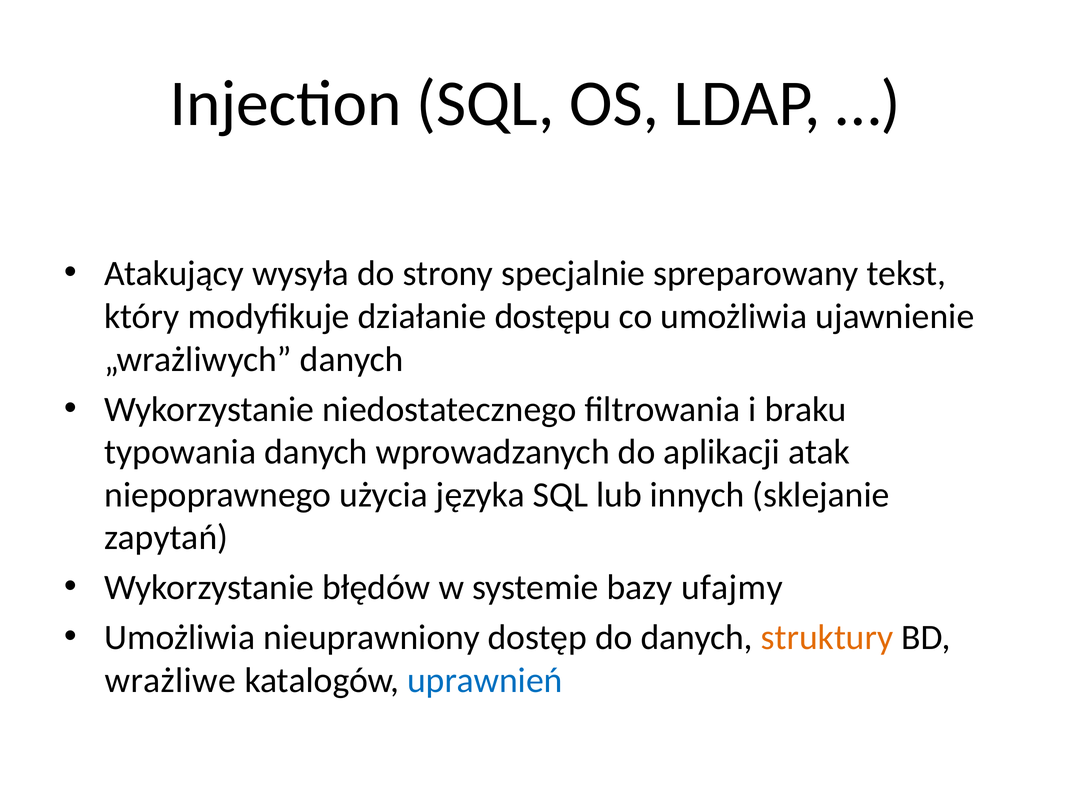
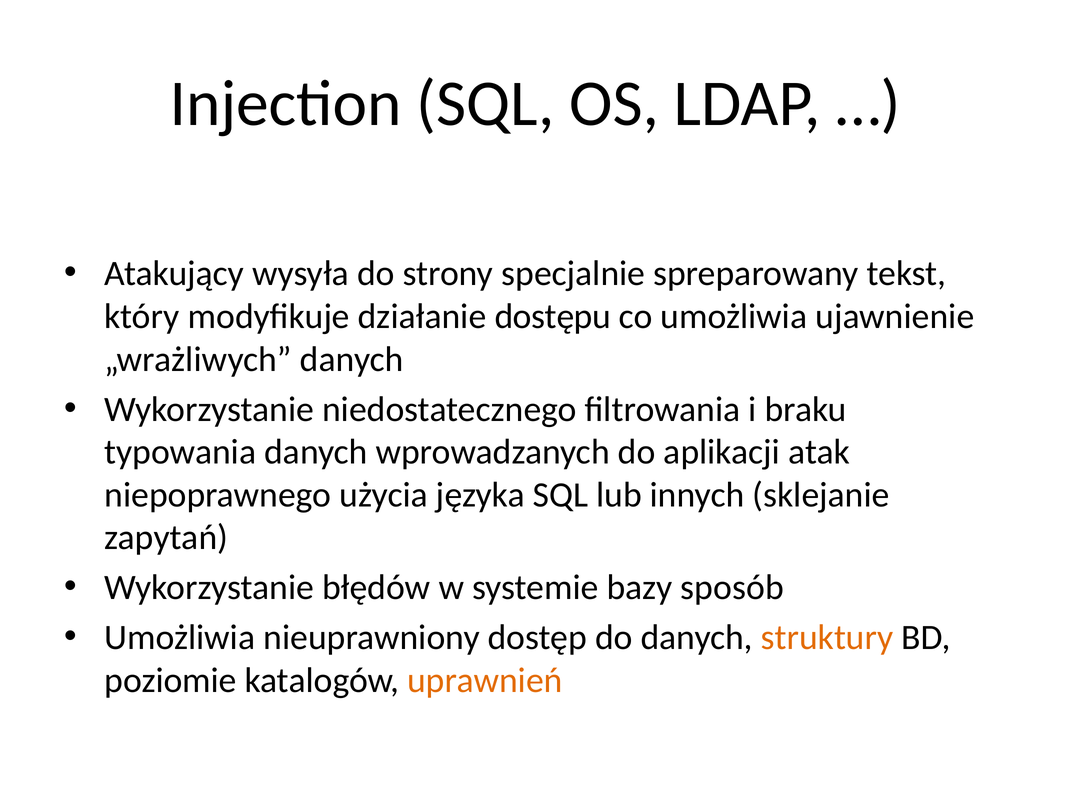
ufajmy: ufajmy -> sposób
wrażliwe: wrażliwe -> poziomie
uprawnień colour: blue -> orange
